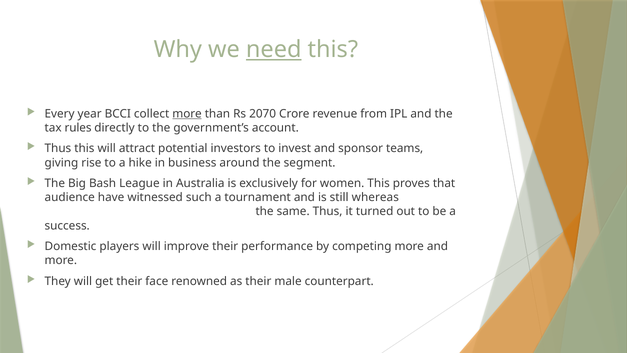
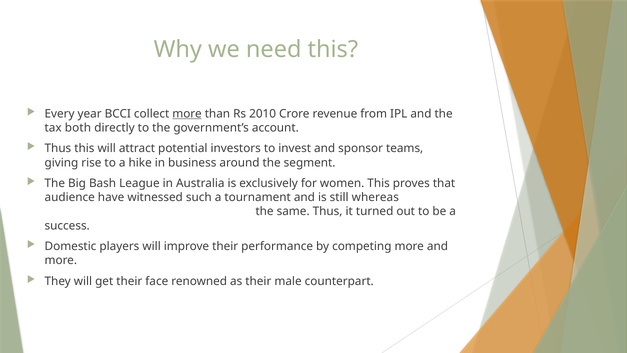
need underline: present -> none
2070: 2070 -> 2010
rules: rules -> both
